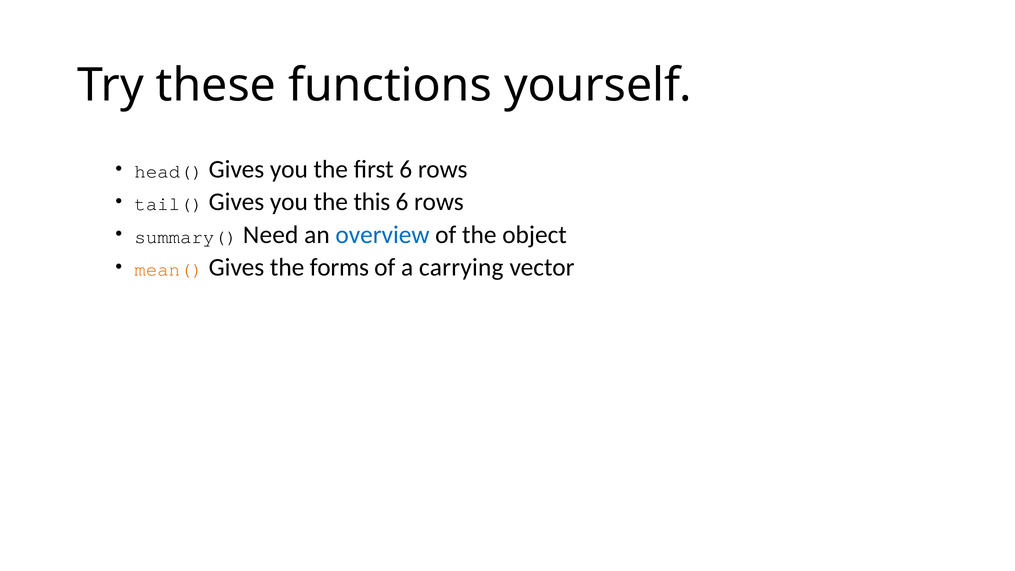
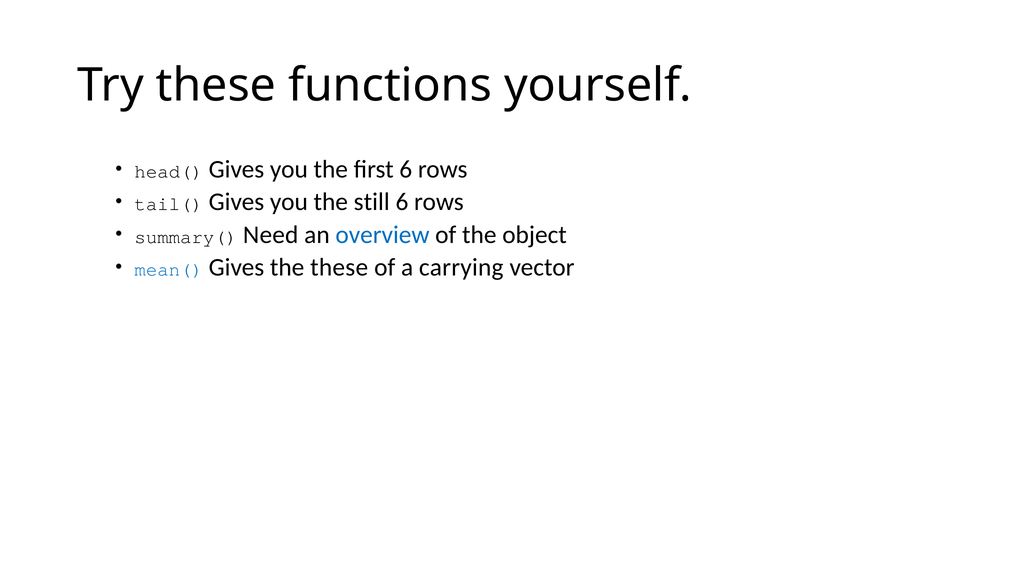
this: this -> still
mean( colour: orange -> blue
the forms: forms -> these
